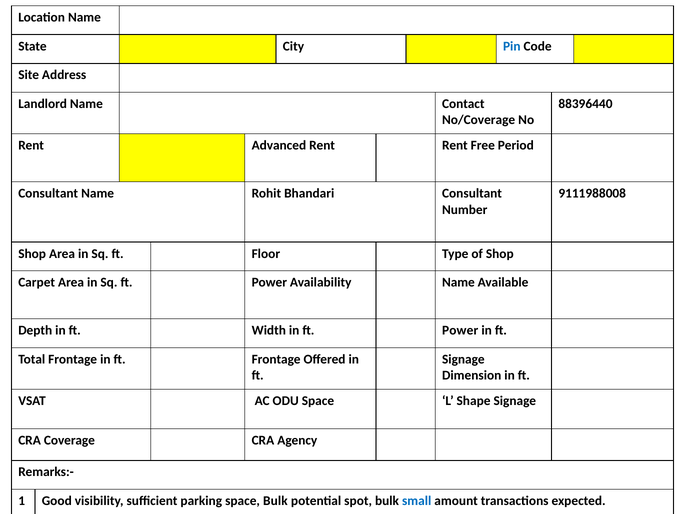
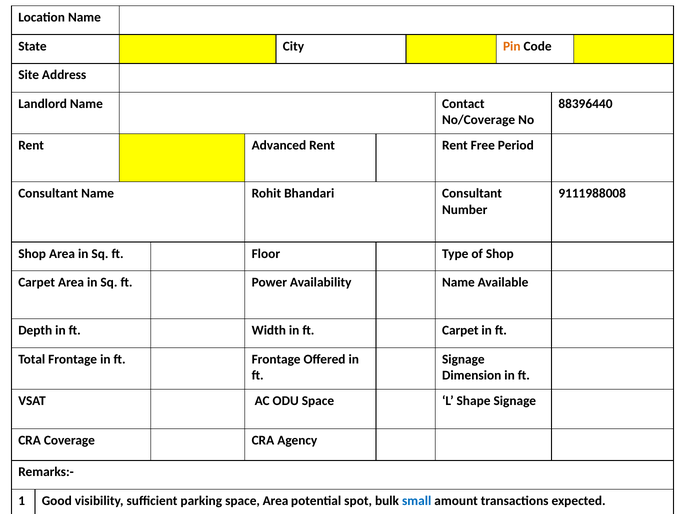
Pin colour: blue -> orange
in ft Power: Power -> Carpet
space Bulk: Bulk -> Area
